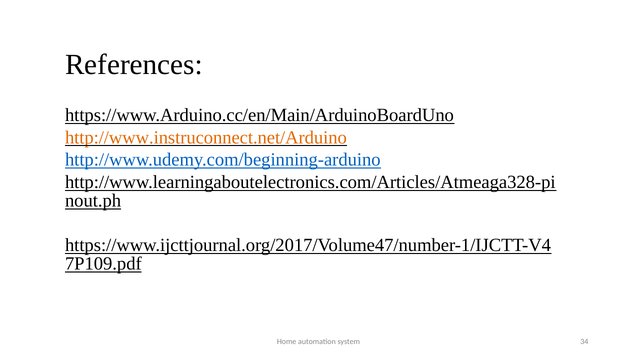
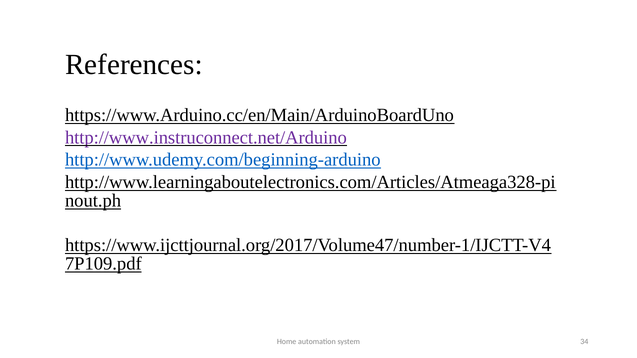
http://www.instruconnect.net/Arduino colour: orange -> purple
